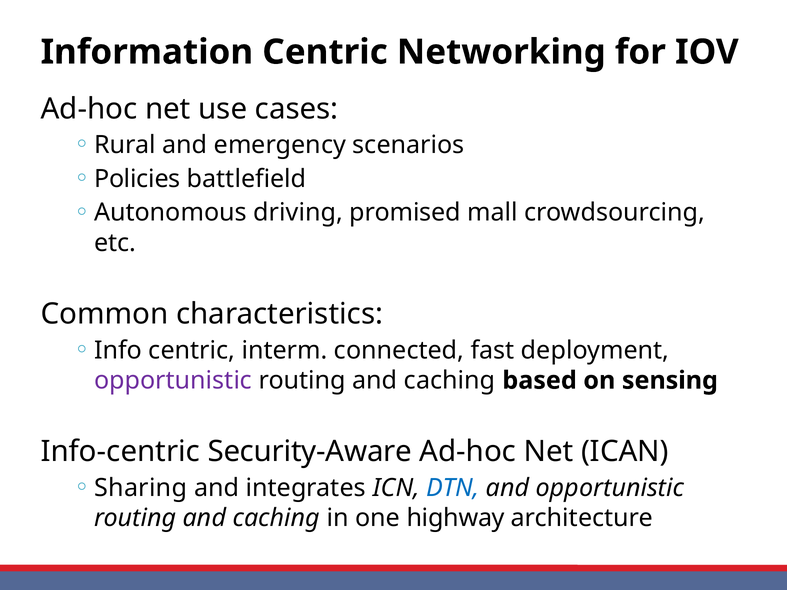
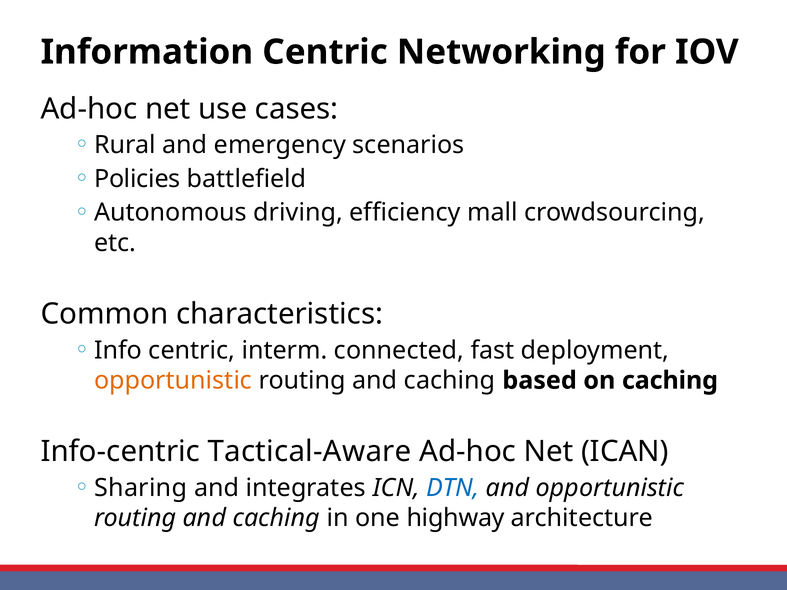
promised: promised -> efficiency
opportunistic at (173, 381) colour: purple -> orange
on sensing: sensing -> caching
Security-Aware: Security-Aware -> Tactical-Aware
